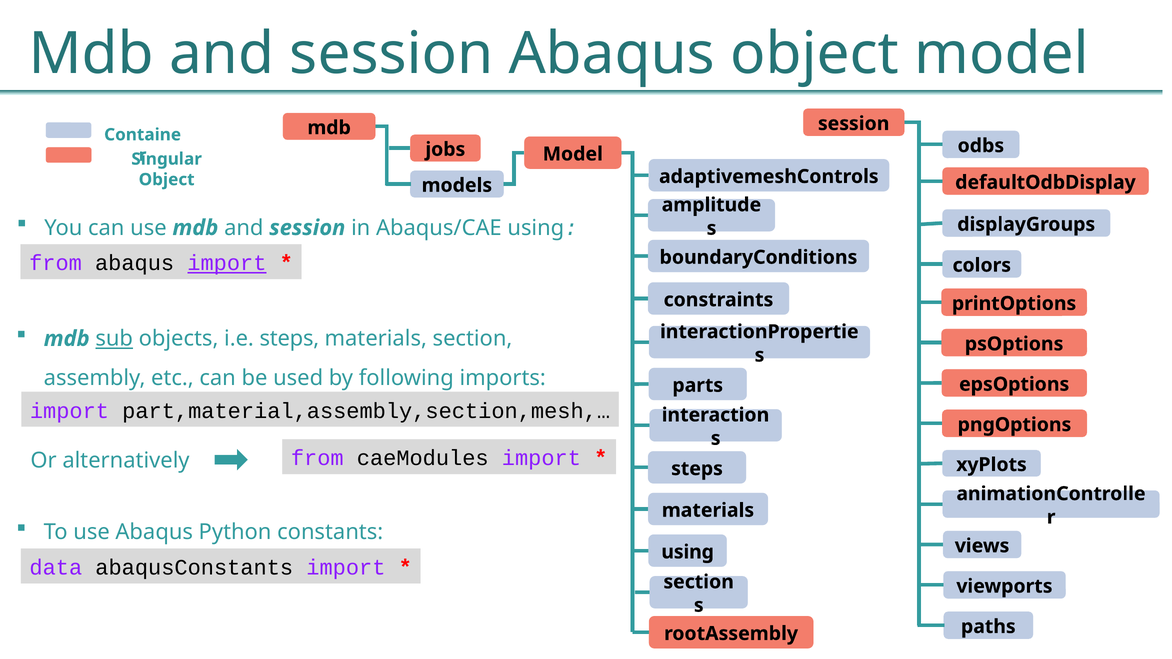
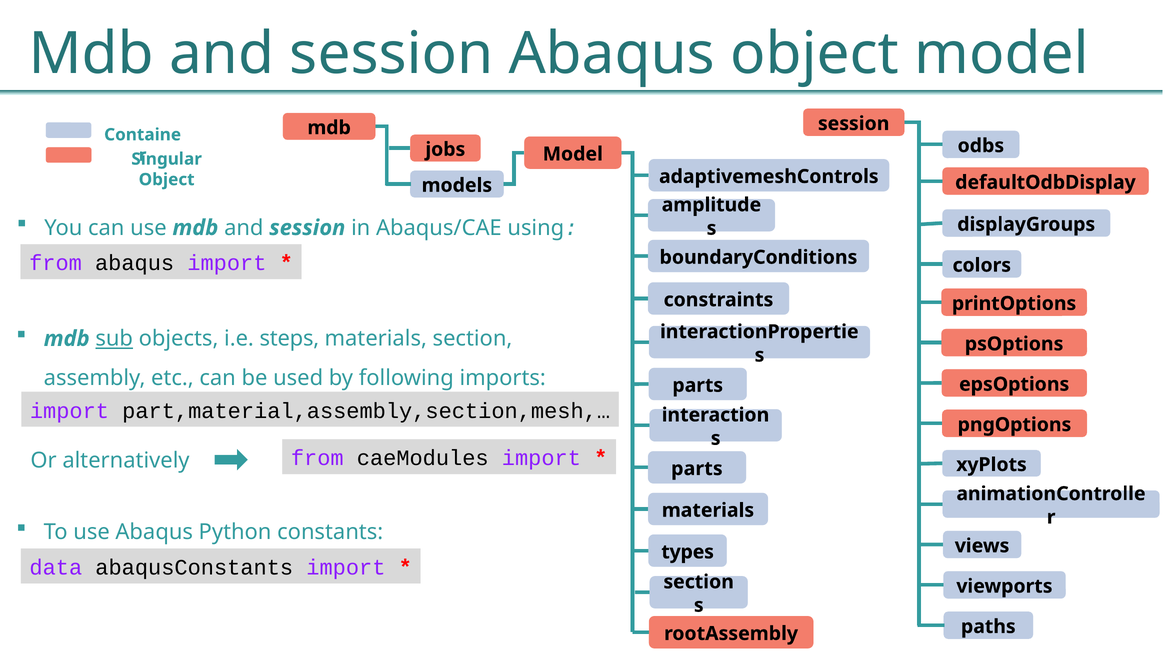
import at (227, 263) underline: present -> none
steps at (697, 469): steps -> parts
using at (688, 552): using -> types
